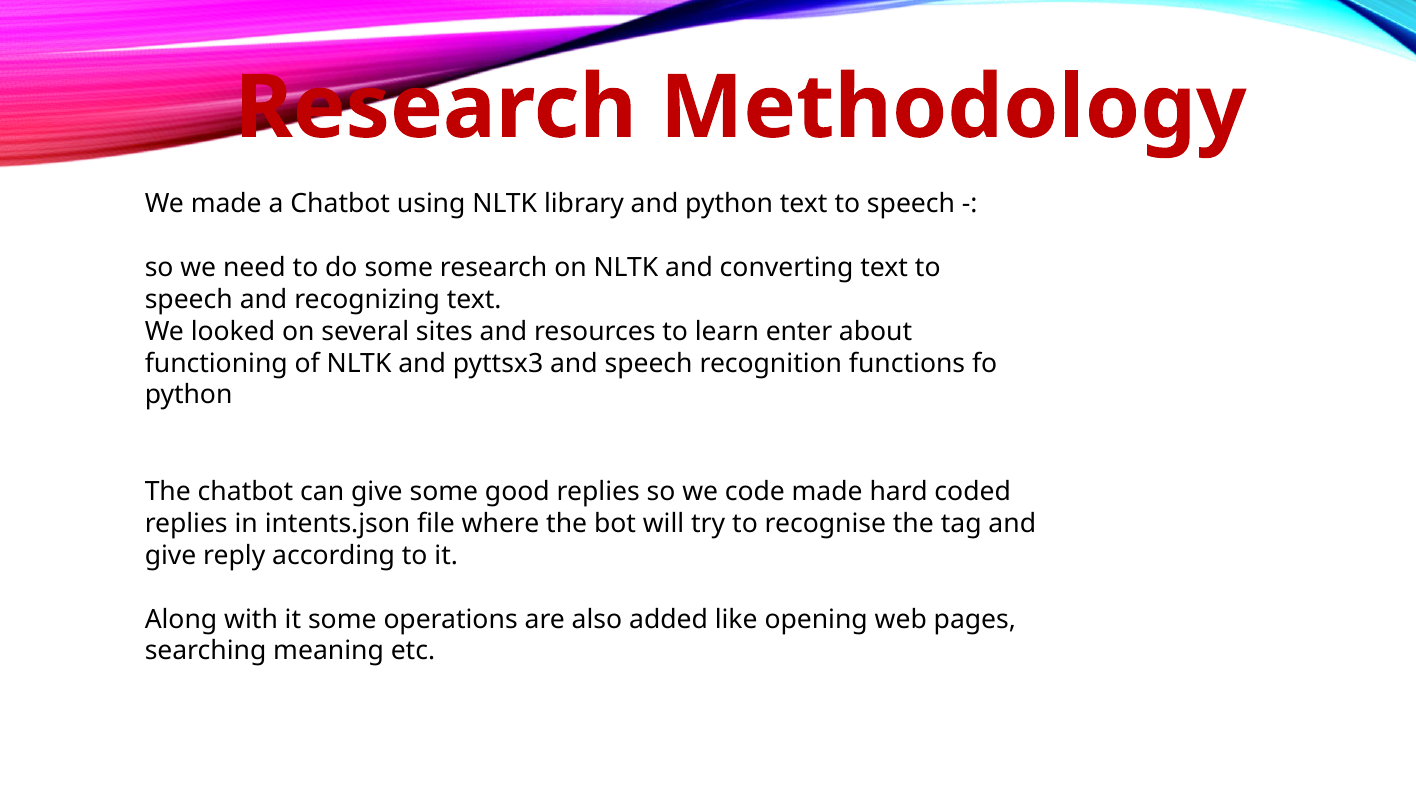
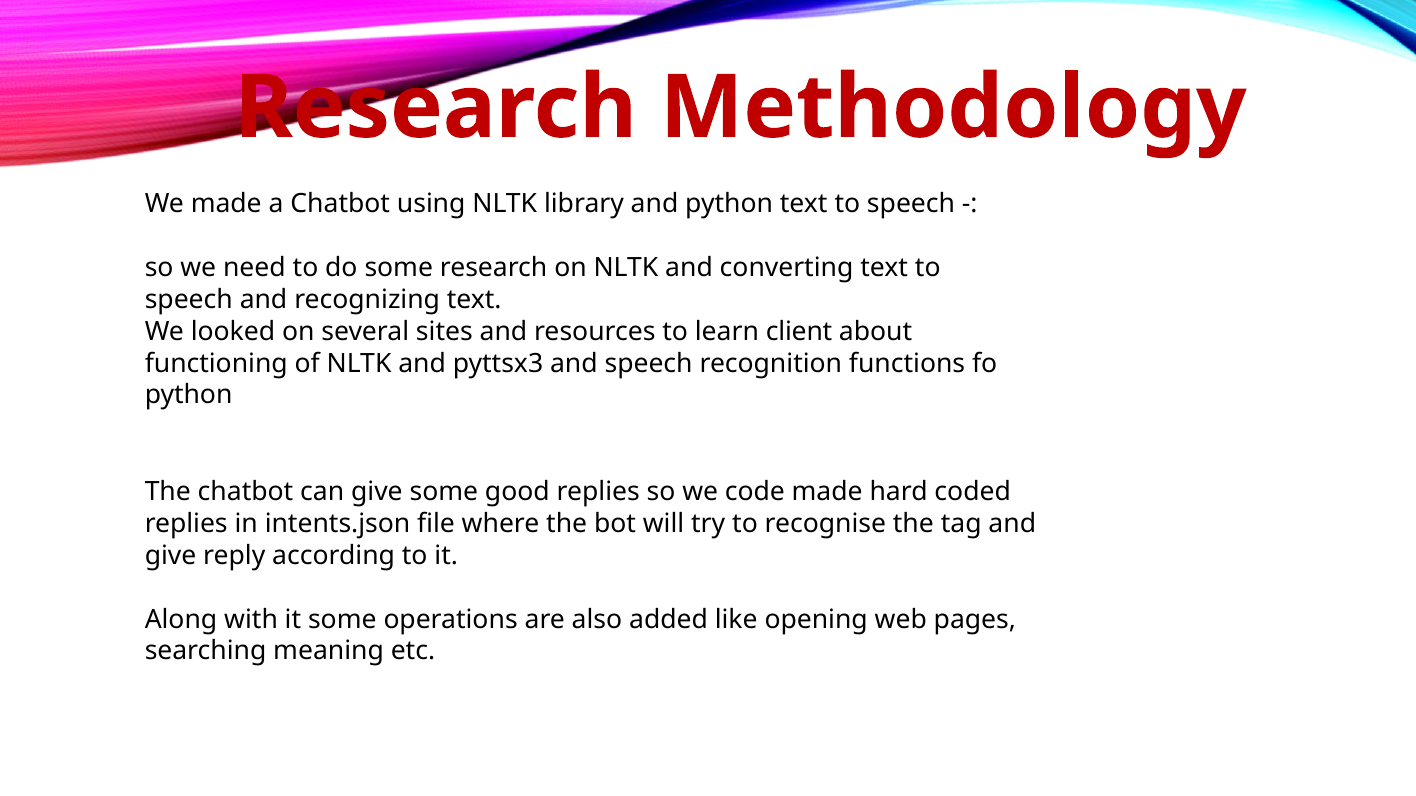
enter: enter -> client
